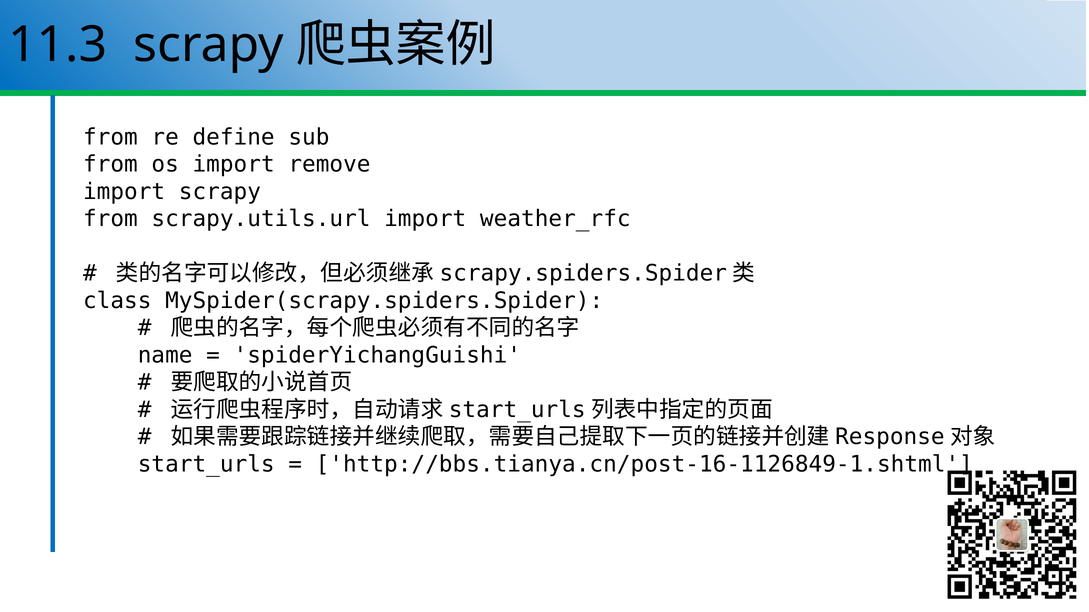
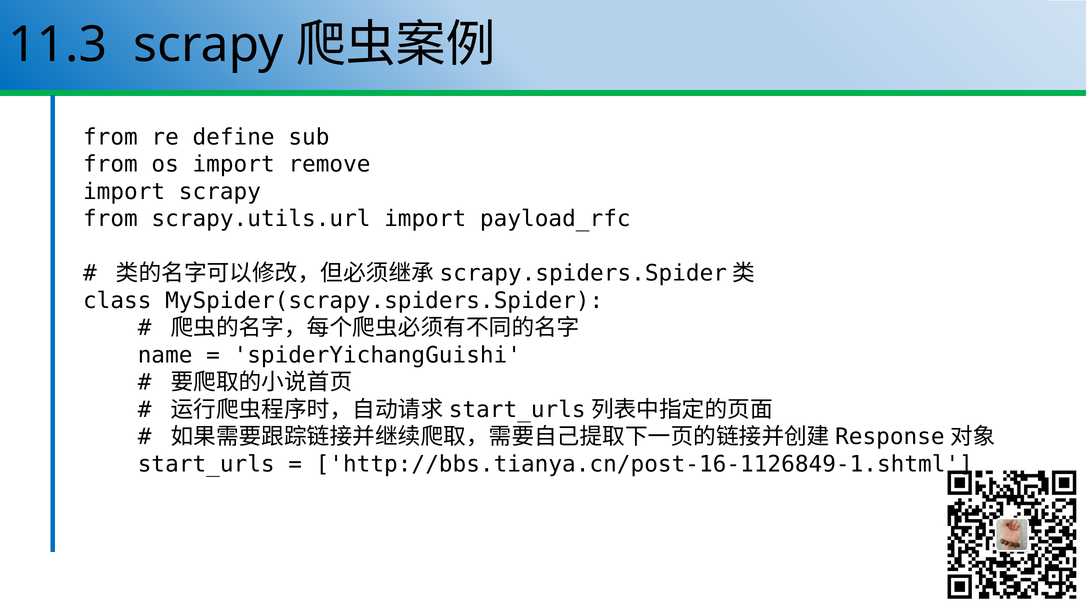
weather_rfc: weather_rfc -> payload_rfc
